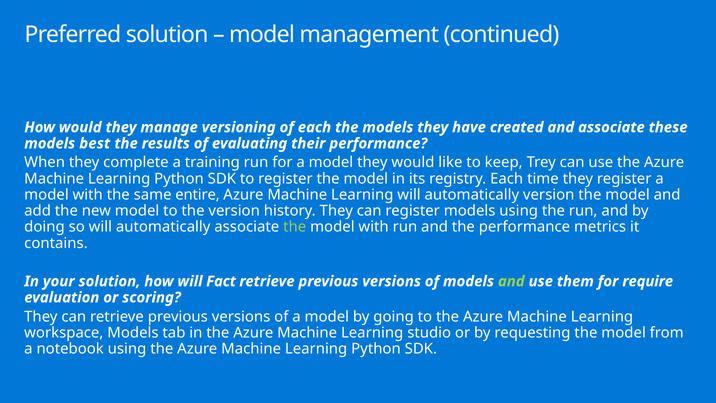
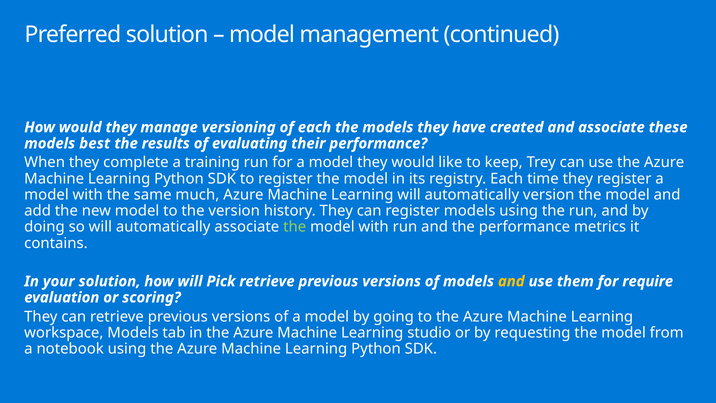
entire: entire -> much
Fact: Fact -> Pick
and at (511, 281) colour: light green -> yellow
